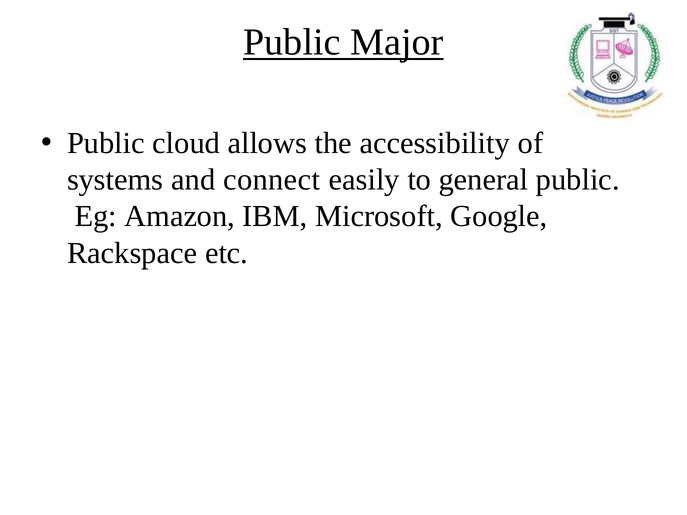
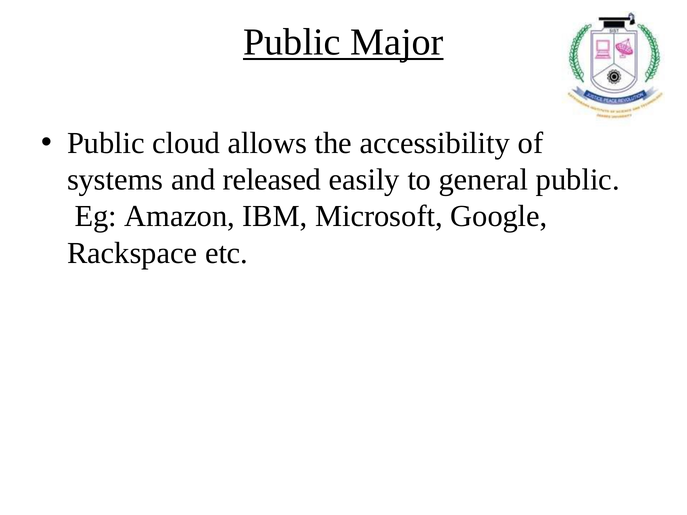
connect: connect -> released
